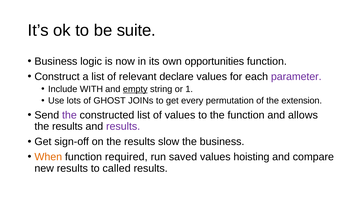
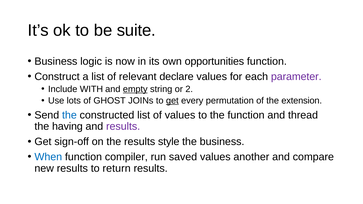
1: 1 -> 2
get at (172, 101) underline: none -> present
the at (69, 115) colour: purple -> blue
allows: allows -> thread
results at (67, 127): results -> having
slow: slow -> style
When colour: orange -> blue
required: required -> compiler
hoisting: hoisting -> another
called: called -> return
